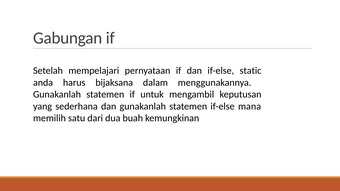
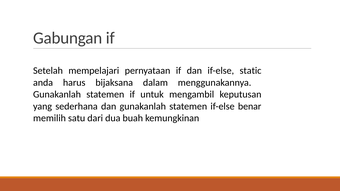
mana: mana -> benar
